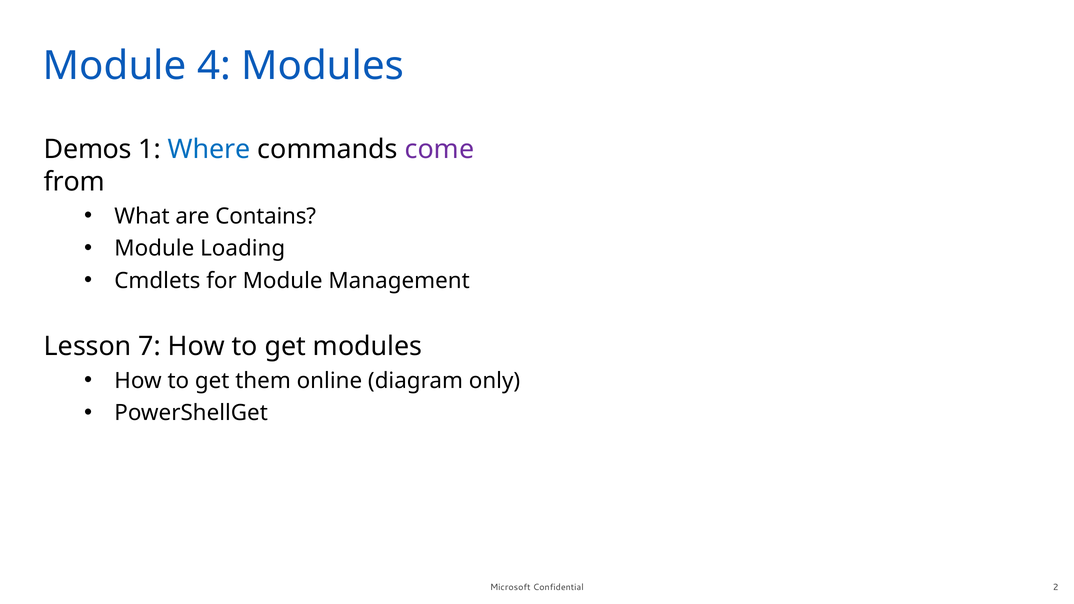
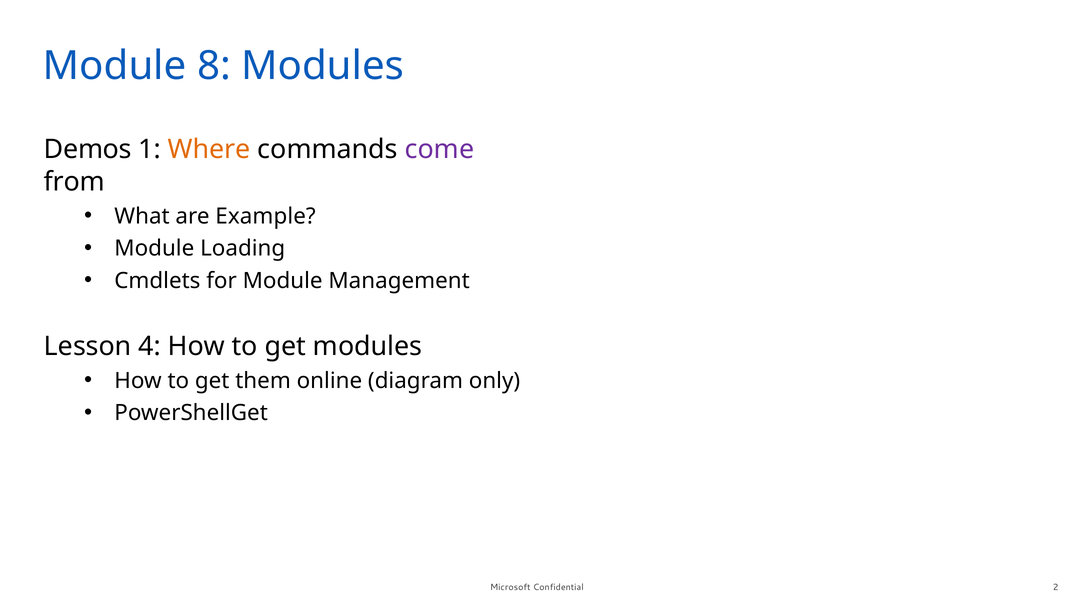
4: 4 -> 8
Where colour: blue -> orange
Contains: Contains -> Example
7: 7 -> 4
